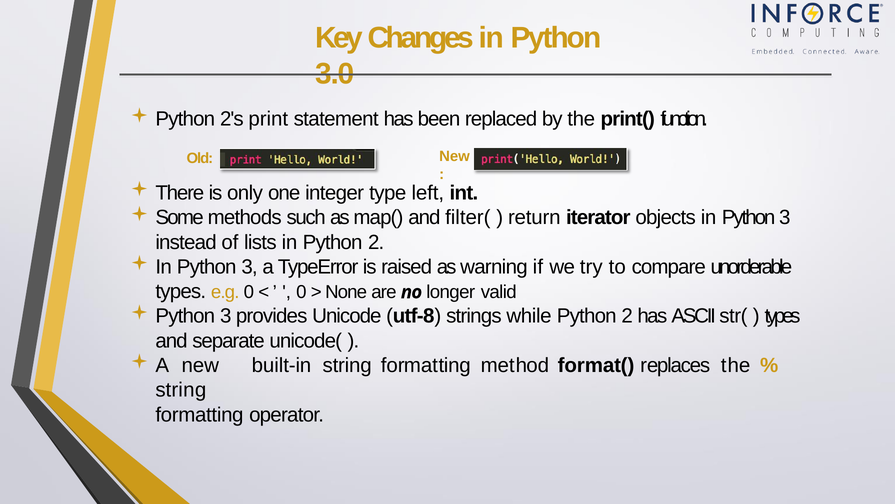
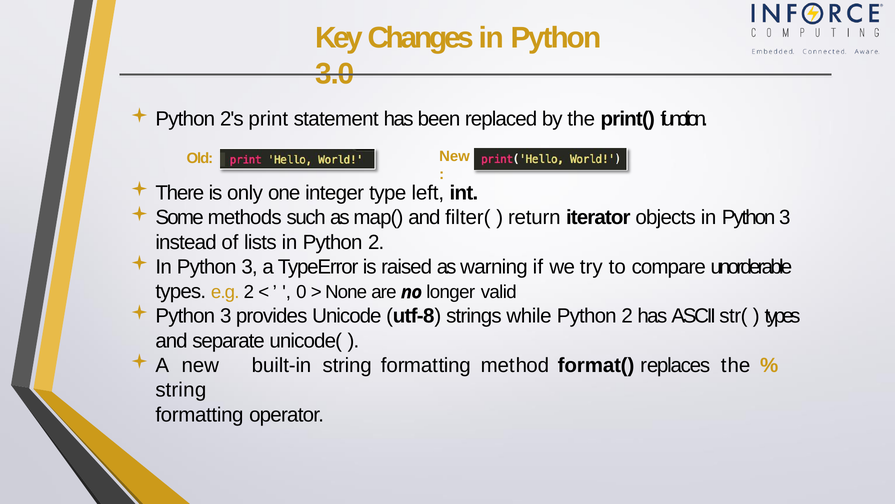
e.g 0: 0 -> 2
